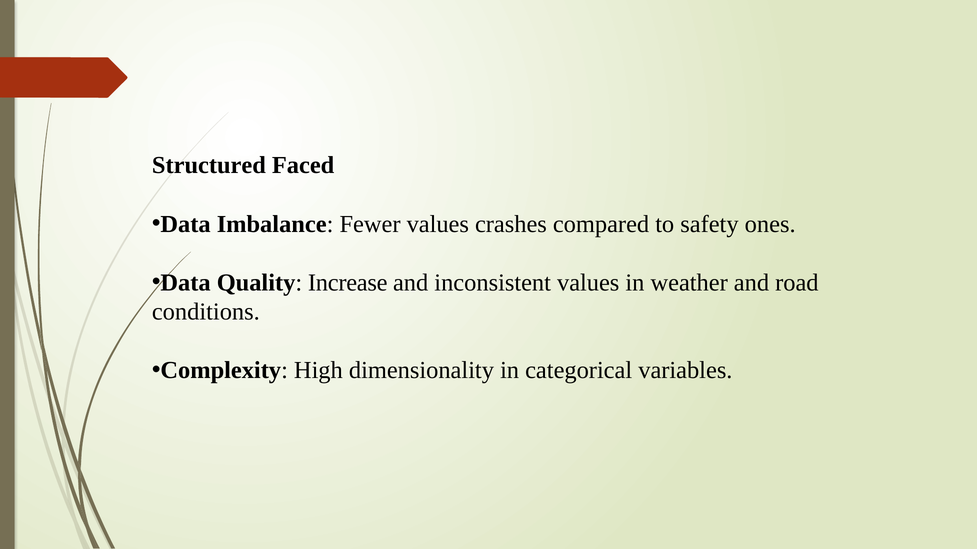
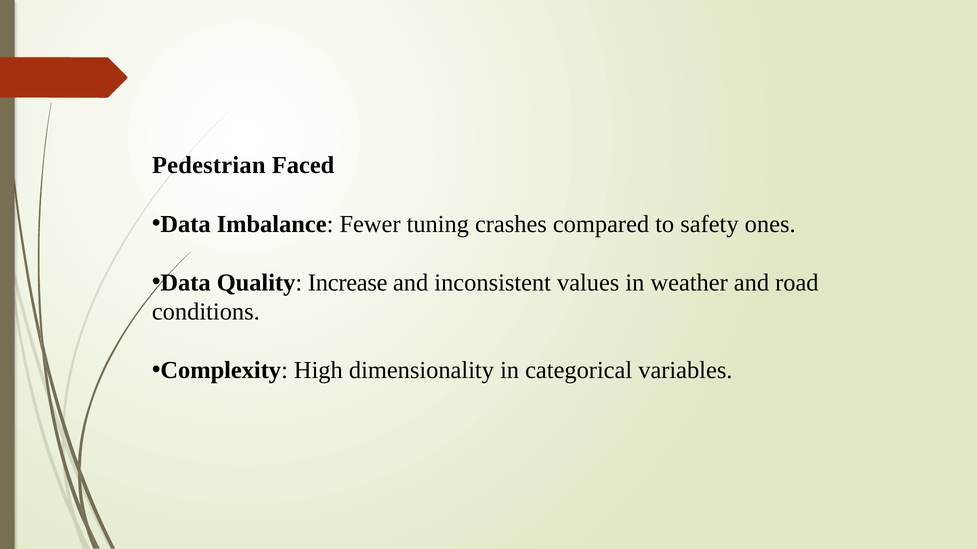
Structured: Structured -> Pedestrian
Fewer values: values -> tuning
